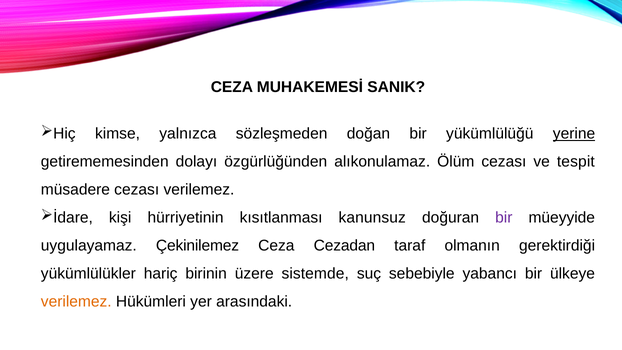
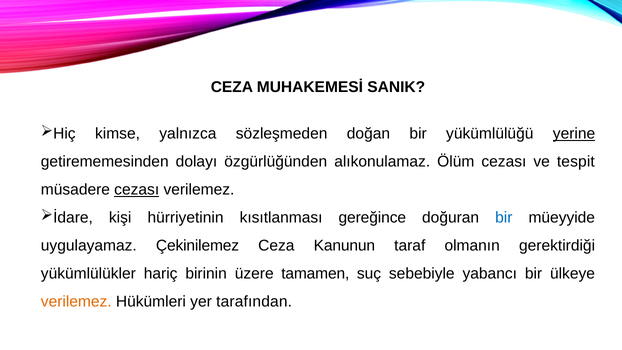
cezası at (137, 190) underline: none -> present
kanunsuz: kanunsuz -> gereğince
bir at (504, 218) colour: purple -> blue
Cezadan: Cezadan -> Kanunun
sistemde: sistemde -> tamamen
arasındaki: arasındaki -> tarafından
